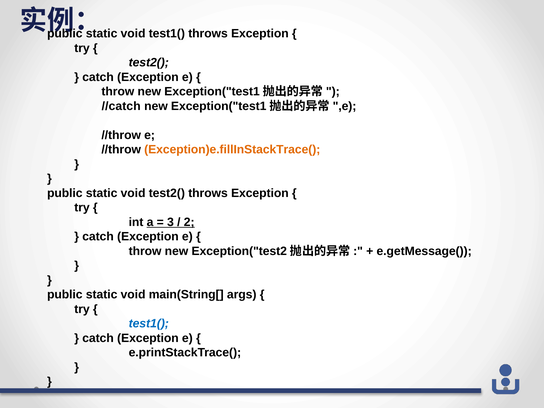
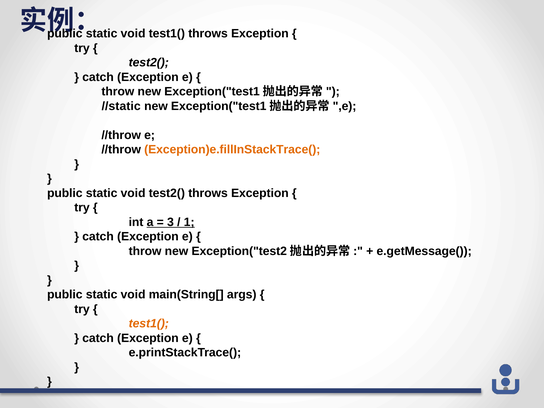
//catch: //catch -> //static
2: 2 -> 1
test1( at (149, 324) colour: blue -> orange
